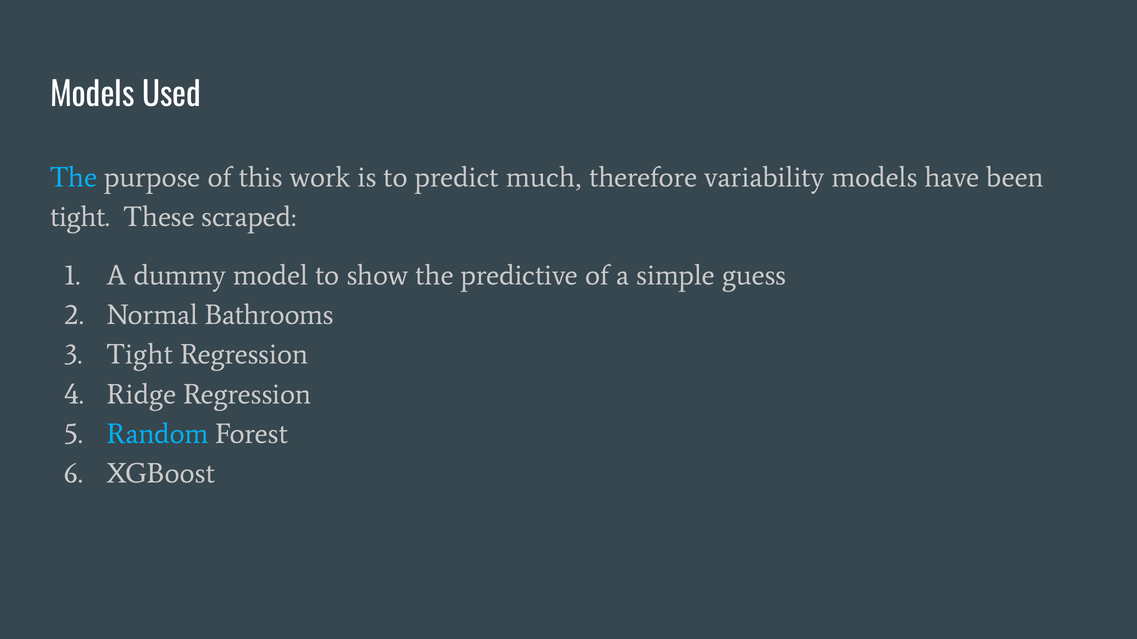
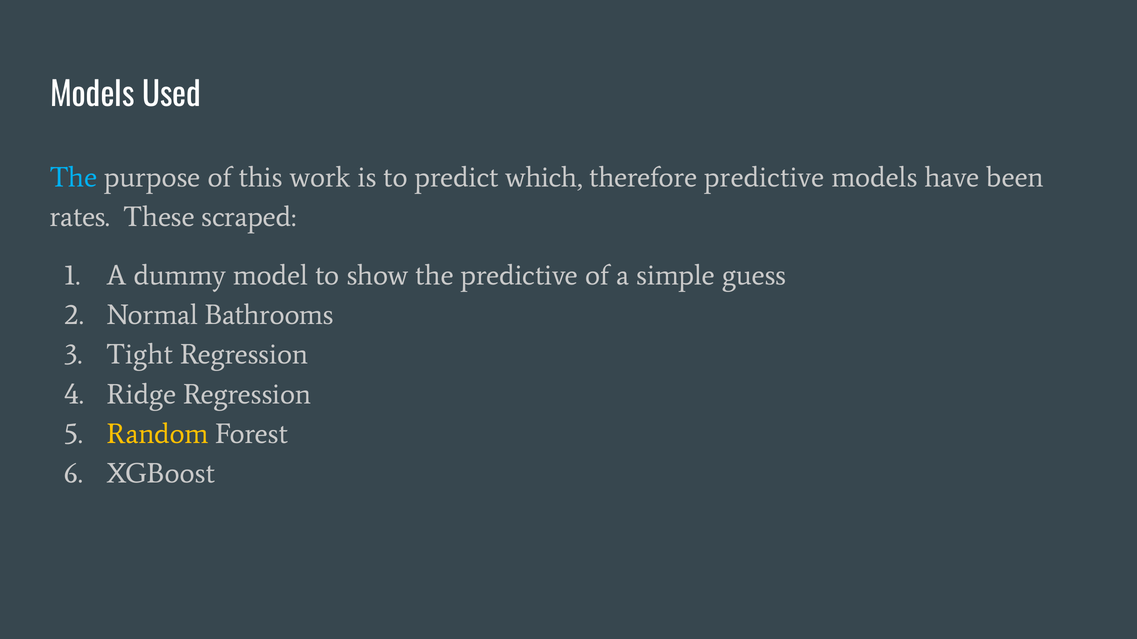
much: much -> which
therefore variability: variability -> predictive
tight at (80, 217): tight -> rates
Random colour: light blue -> yellow
